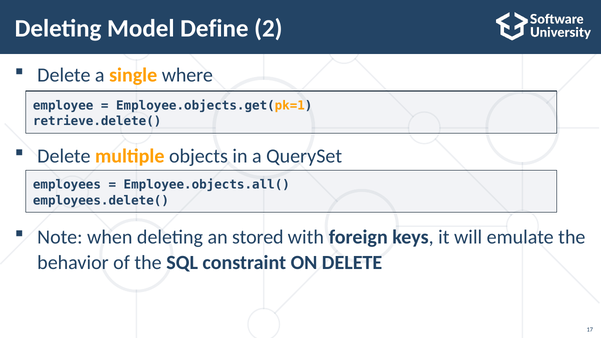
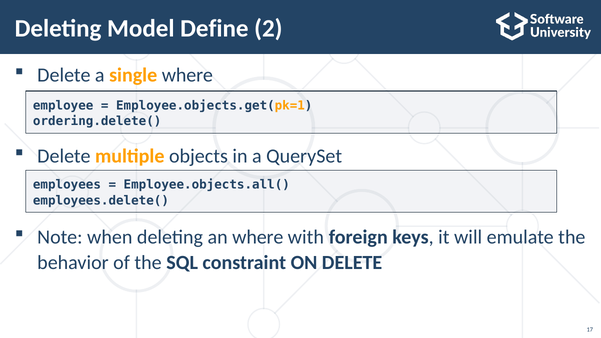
retrieve.delete(: retrieve.delete( -> ordering.delete(
an stored: stored -> where
